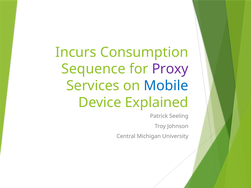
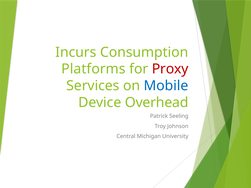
Sequence: Sequence -> Platforms
Proxy colour: purple -> red
Explained: Explained -> Overhead
